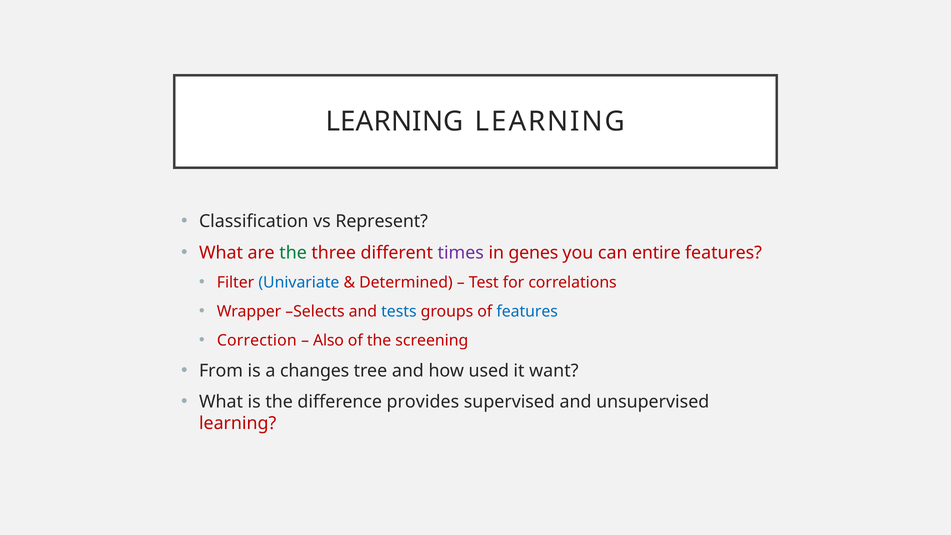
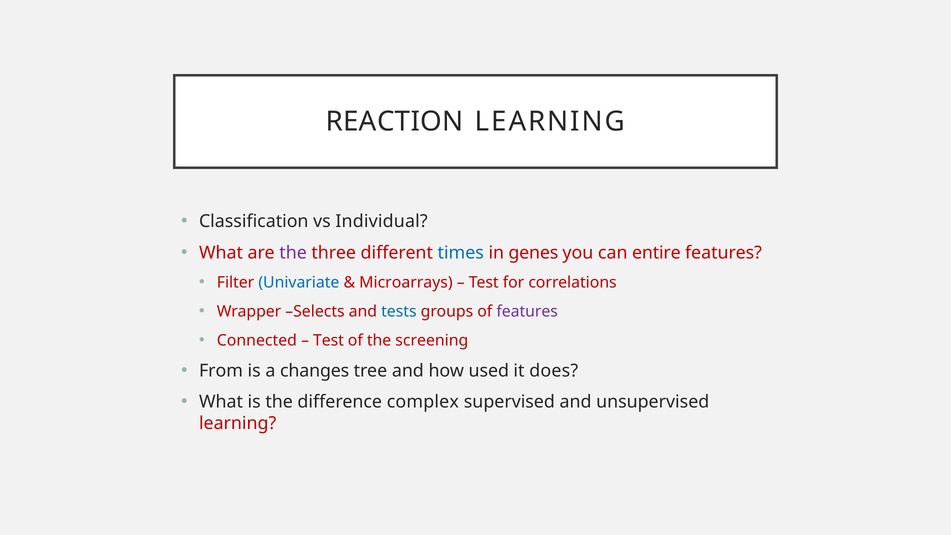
LEARNING at (395, 121): LEARNING -> REACTION
Represent: Represent -> Individual
the at (293, 253) colour: green -> purple
times colour: purple -> blue
Determined: Determined -> Microarrays
features at (527, 311) colour: blue -> purple
Correction: Correction -> Connected
Also at (329, 340): Also -> Test
want: want -> does
provides: provides -> complex
